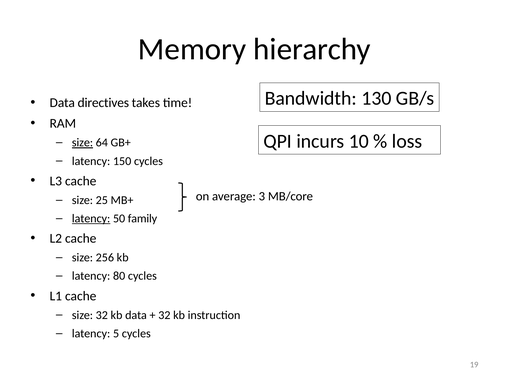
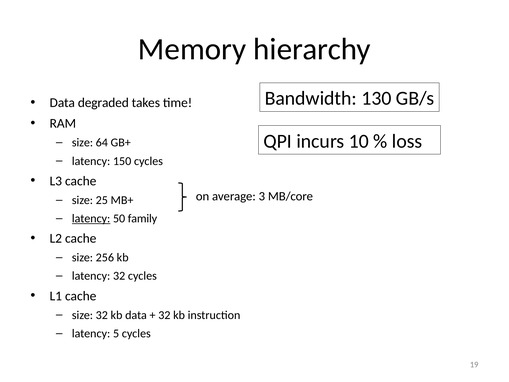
directives: directives -> degraded
size at (82, 143) underline: present -> none
latency 80: 80 -> 32
